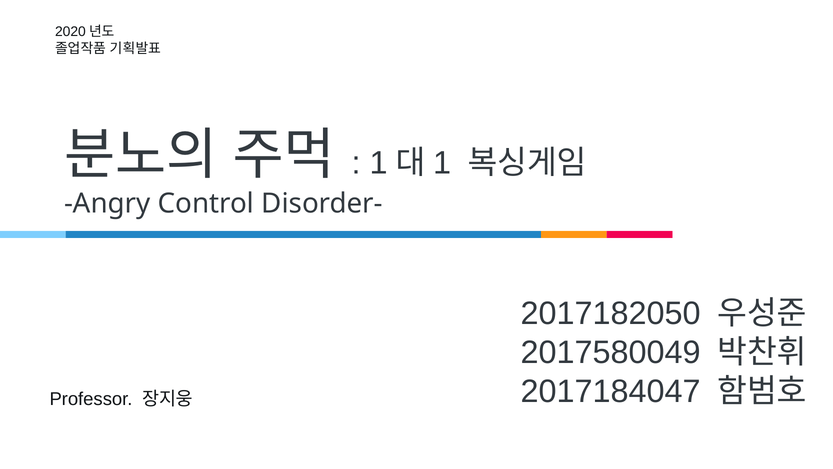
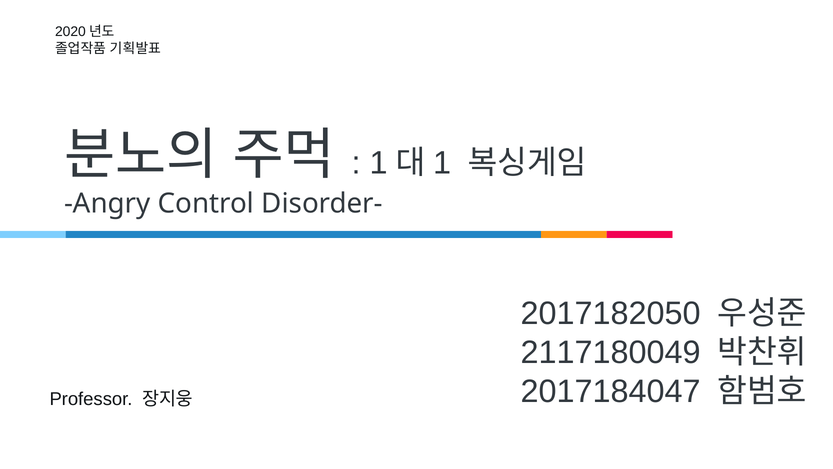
2017580049: 2017580049 -> 2117180049
